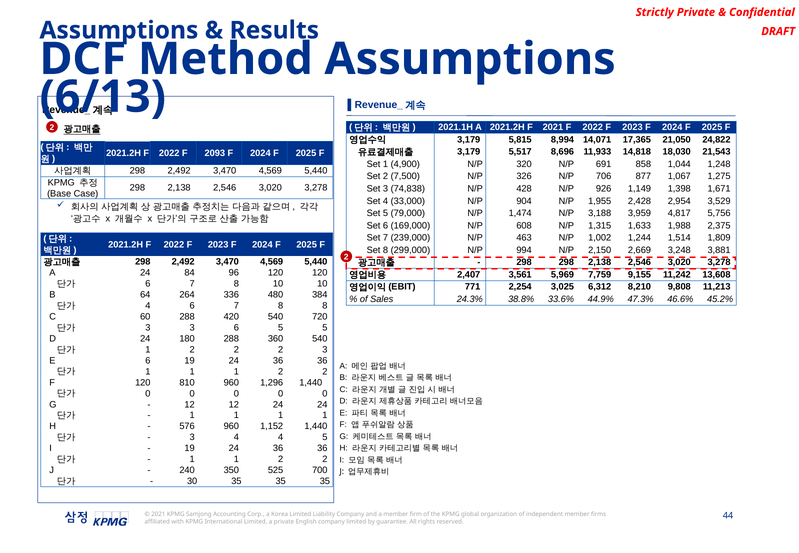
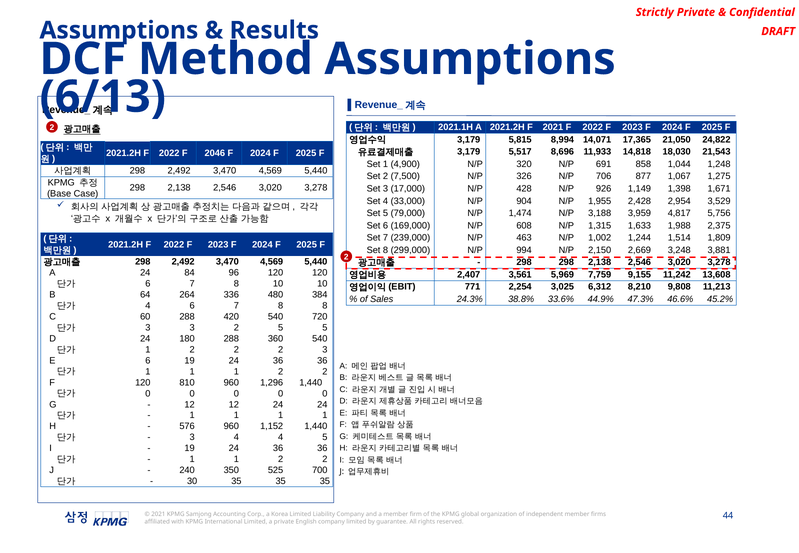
2093: 2093 -> 2046
74,838: 74,838 -> 17,000
3 6: 6 -> 2
